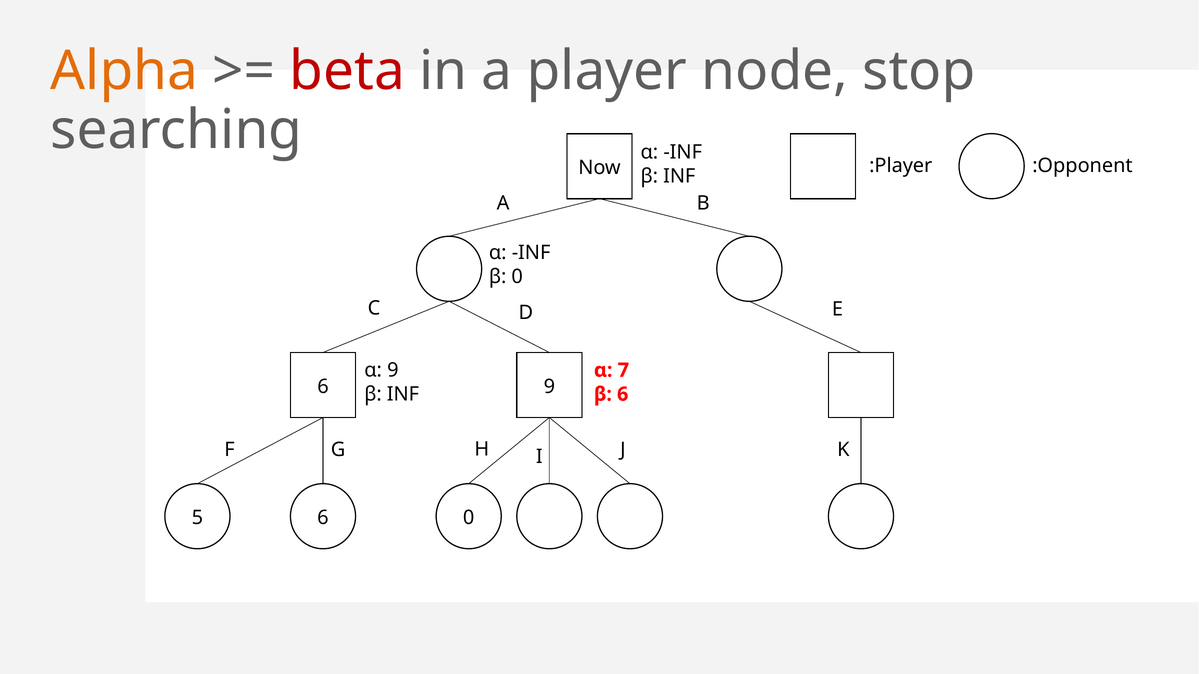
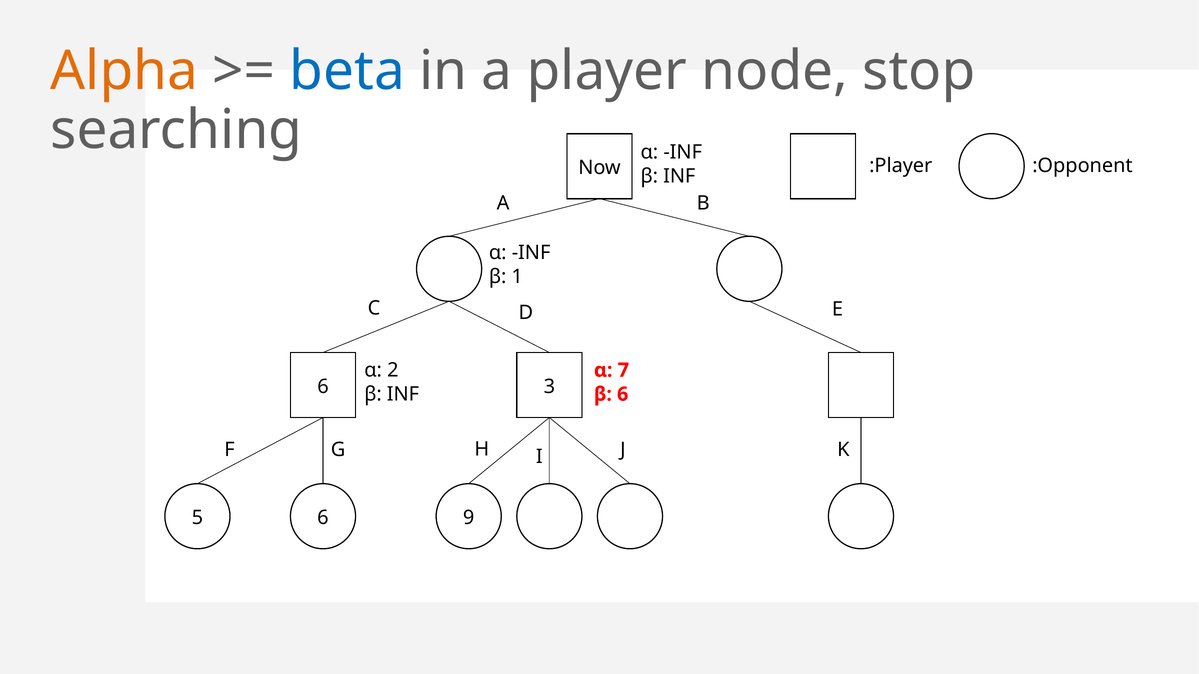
beta colour: red -> blue
β 0: 0 -> 1
α 9: 9 -> 2
6 9: 9 -> 3
5 0: 0 -> 9
